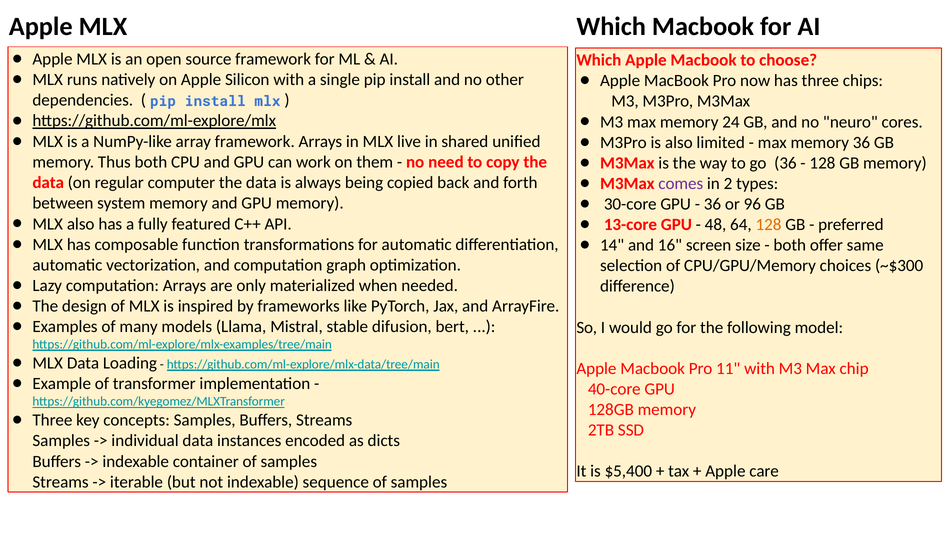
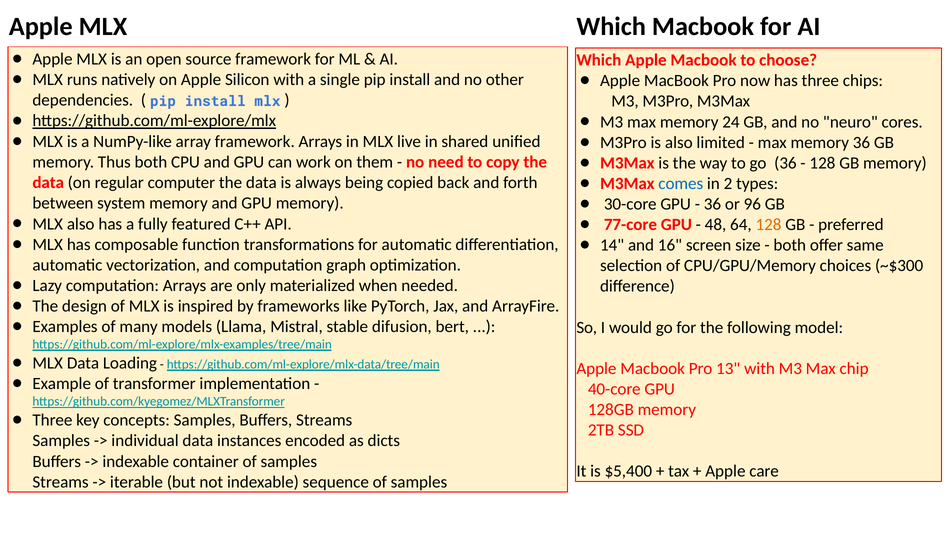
comes colour: purple -> blue
13-core: 13-core -> 77-core
11: 11 -> 13
